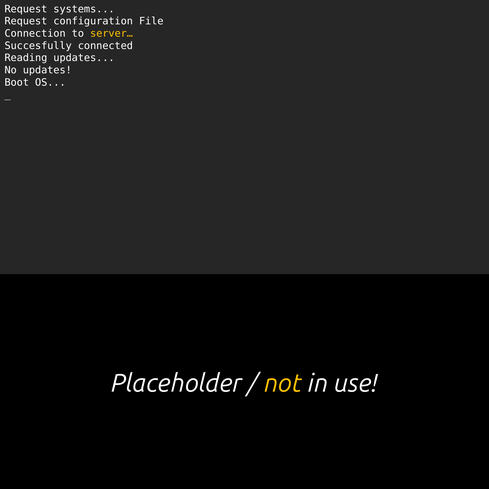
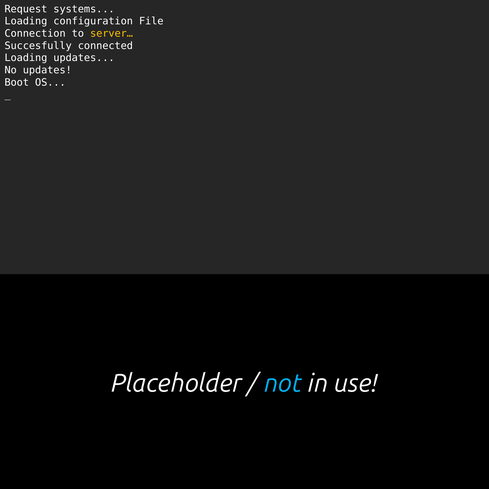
Request at (26, 21): Request -> Loading
Reading at (26, 58): Reading -> Loading
not colour: yellow -> light blue
